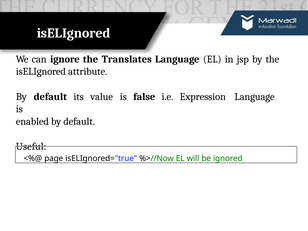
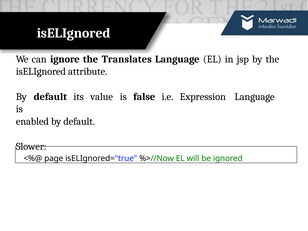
Useful: Useful -> Slower
